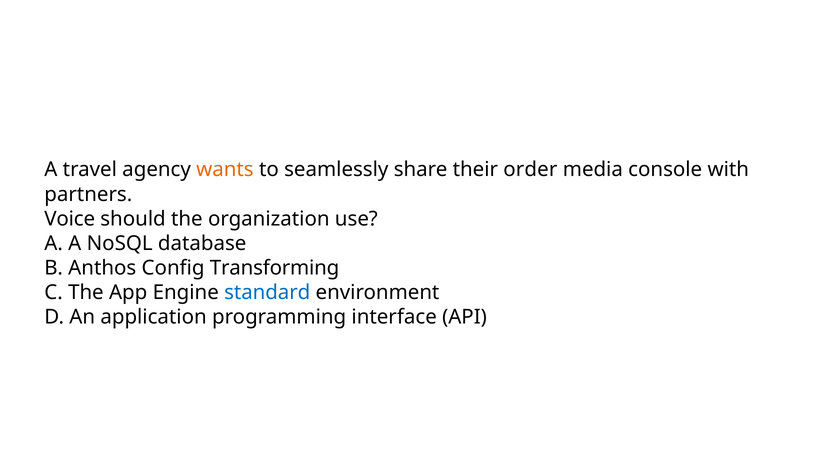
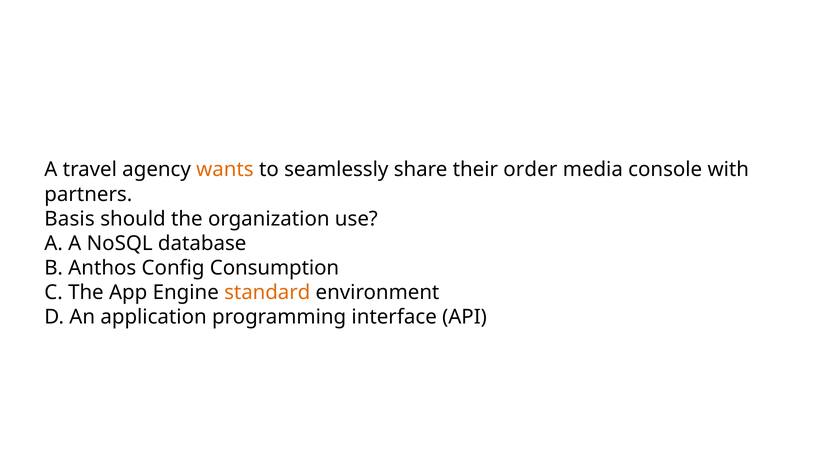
Voice: Voice -> Basis
Transforming: Transforming -> Consumption
standard colour: blue -> orange
